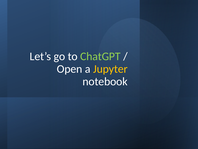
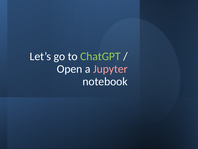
Jupyter colour: yellow -> pink
